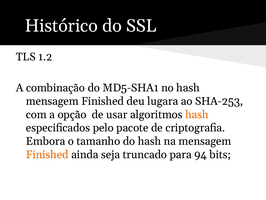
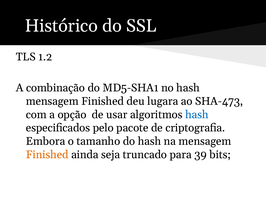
SHA-253: SHA-253 -> SHA-473
hash at (197, 114) colour: orange -> blue
94: 94 -> 39
